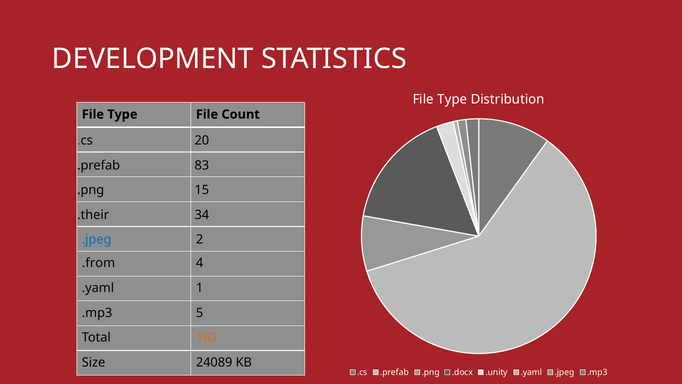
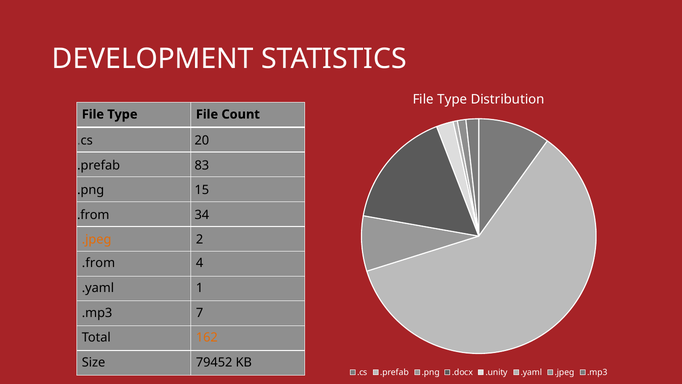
.their at (93, 215): .their -> .from
.jpeg at (97, 239) colour: blue -> orange
5: 5 -> 7
24089: 24089 -> 79452
